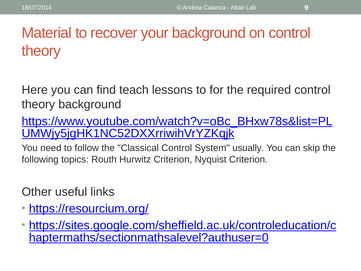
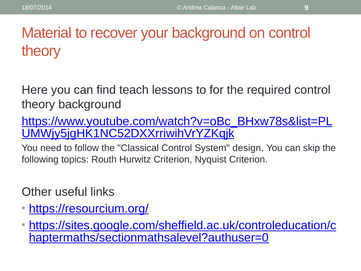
usually: usually -> design
